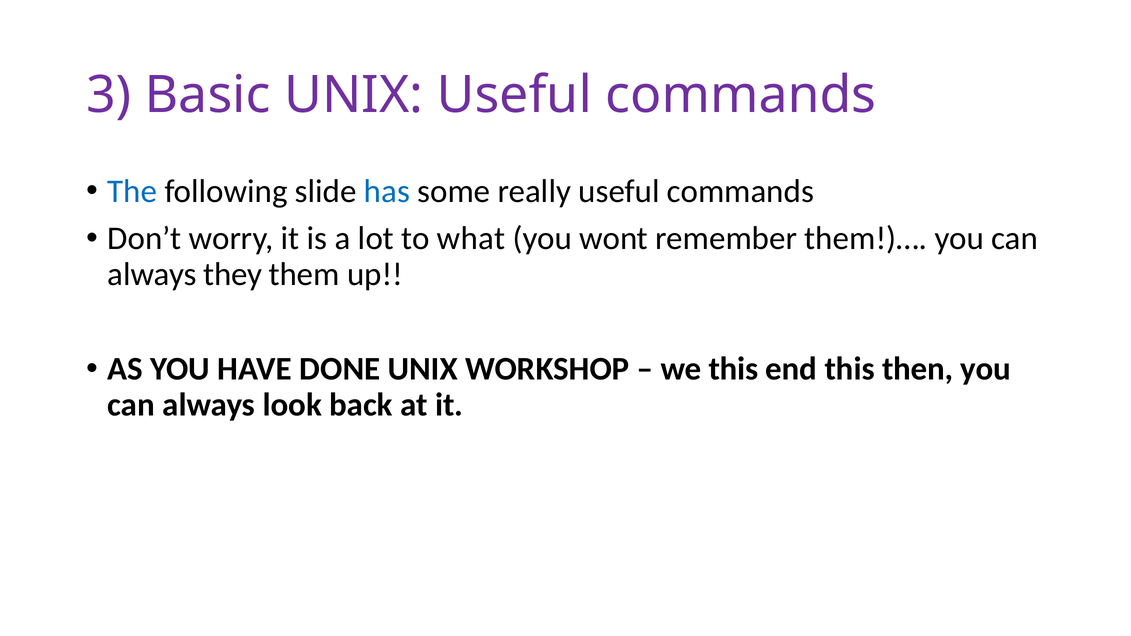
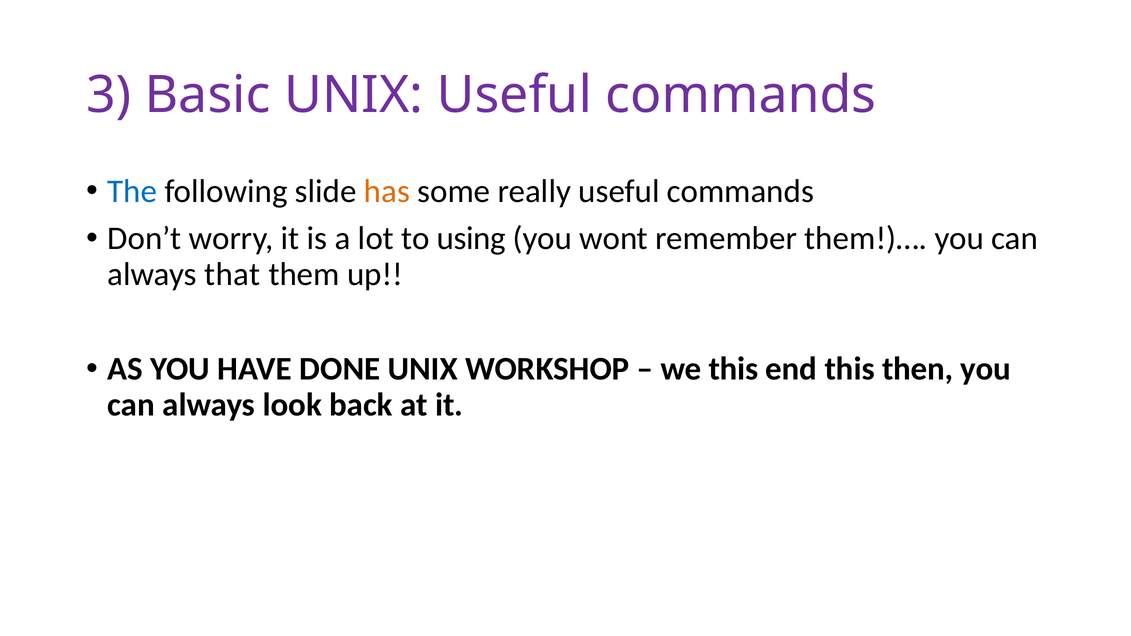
has colour: blue -> orange
what: what -> using
they: they -> that
